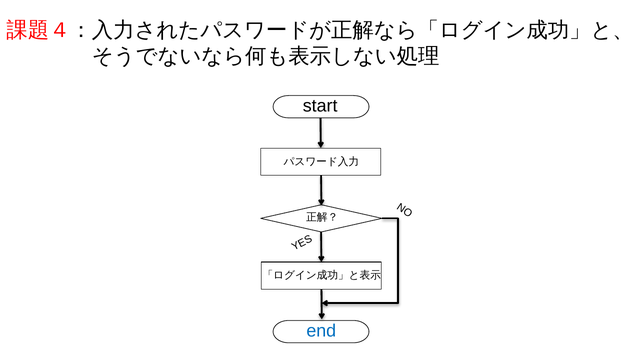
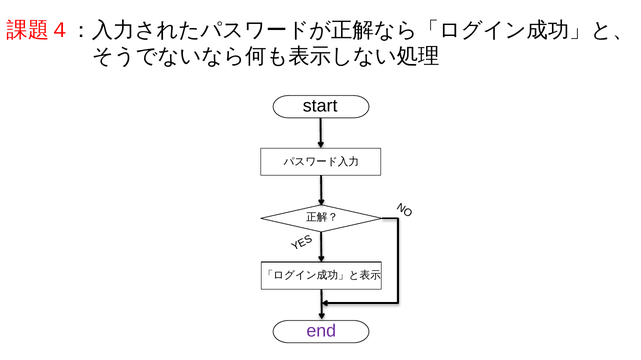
end colour: blue -> purple
